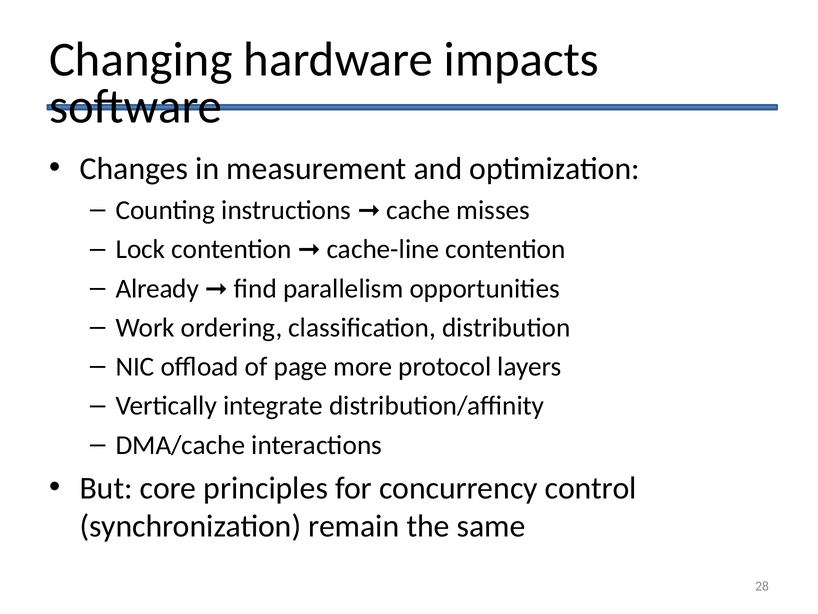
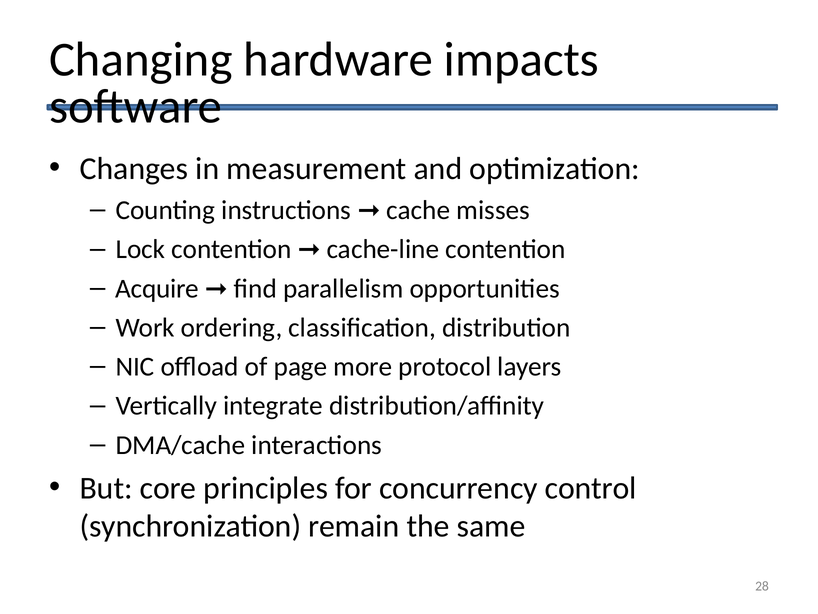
Already: Already -> Acquire
